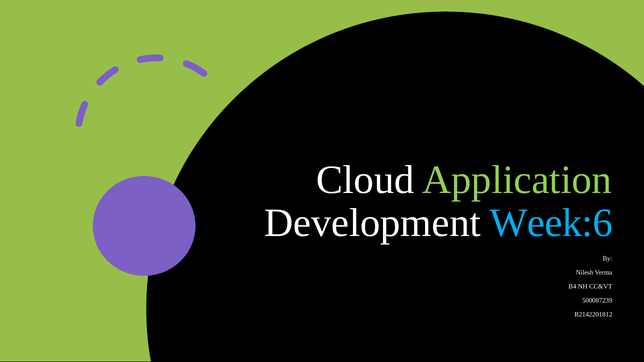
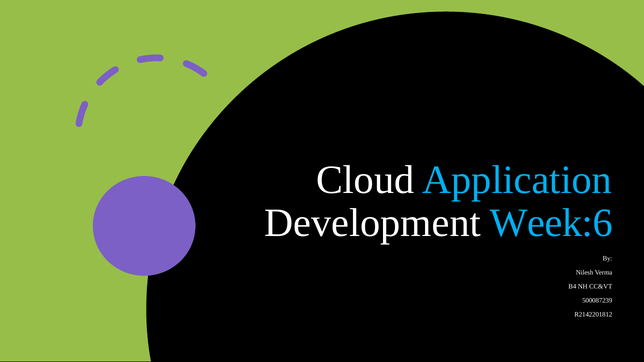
Application colour: light green -> light blue
